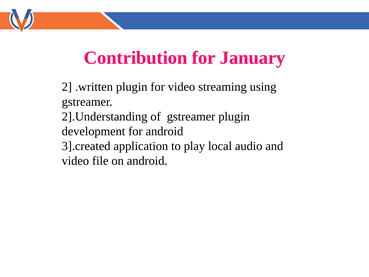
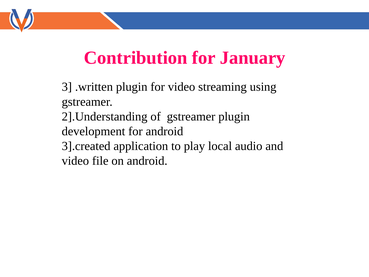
2: 2 -> 3
